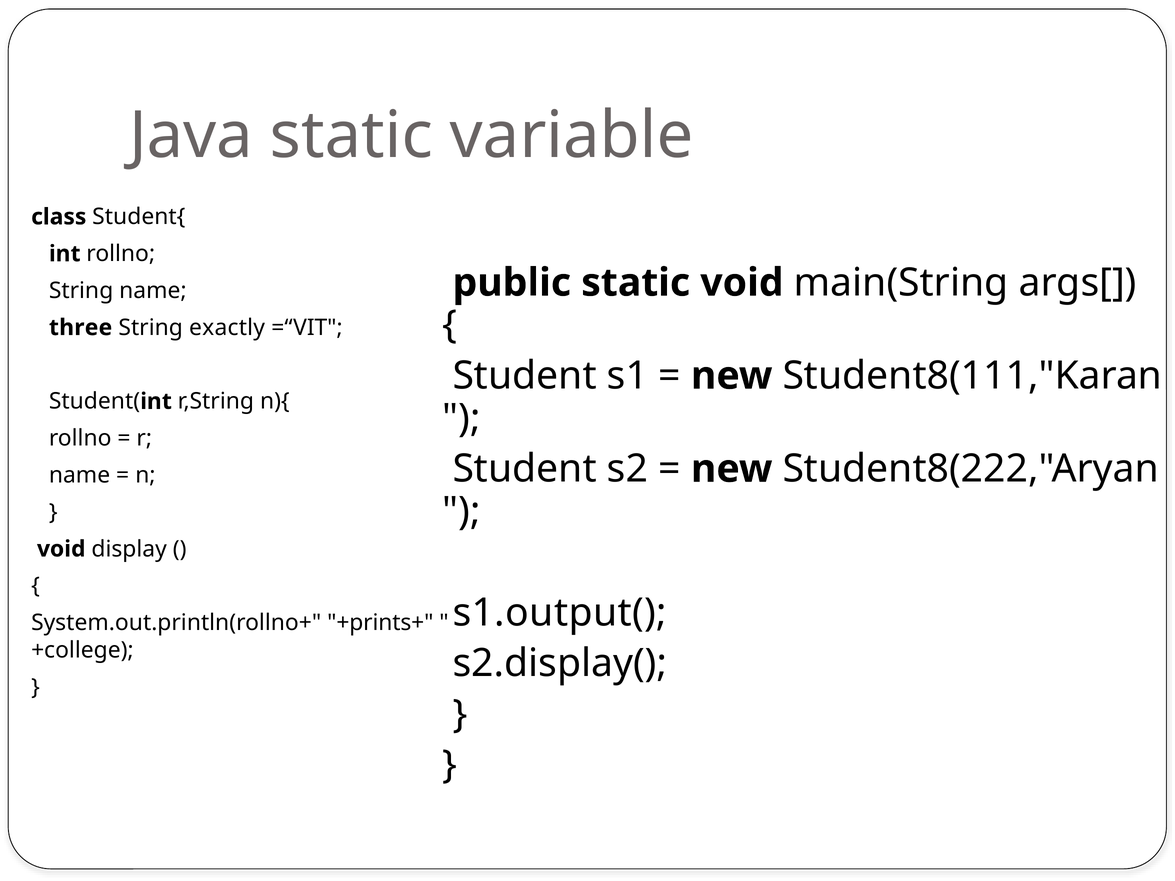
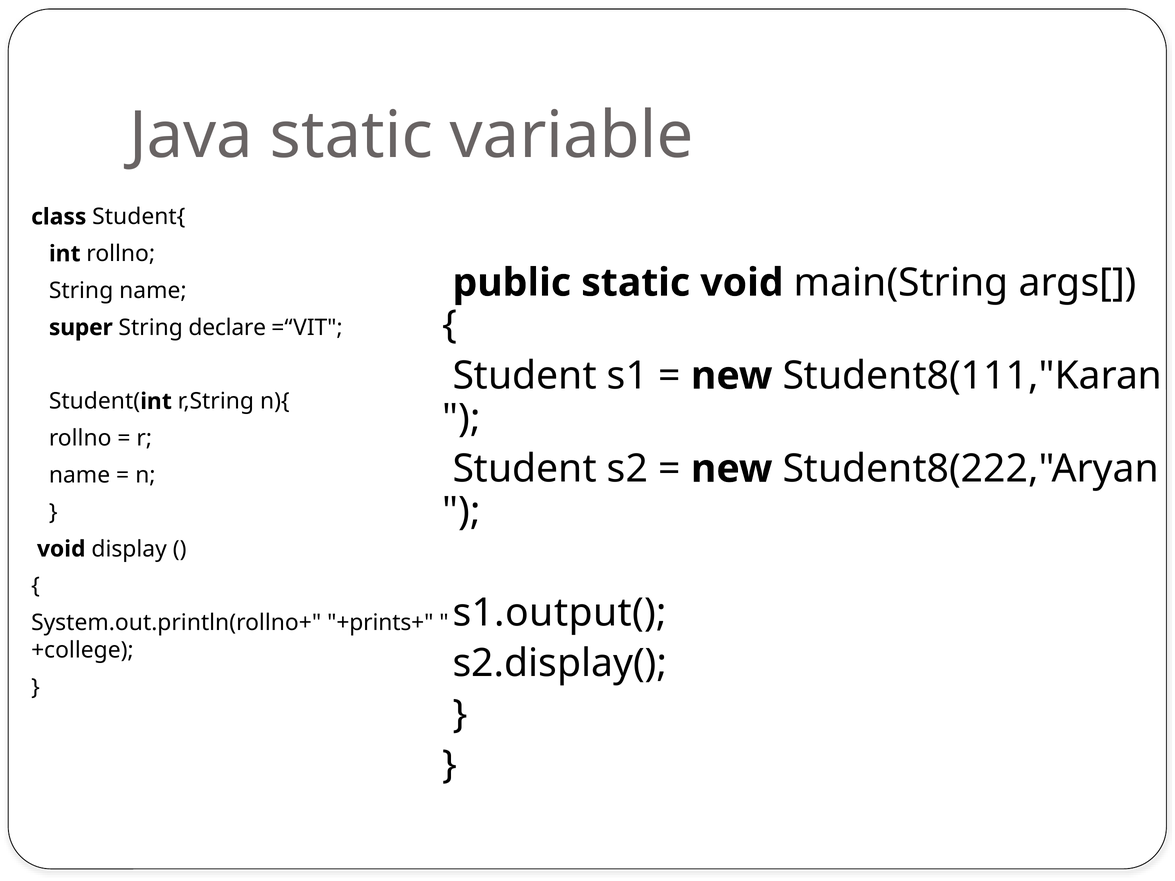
three: three -> super
exactly: exactly -> declare
